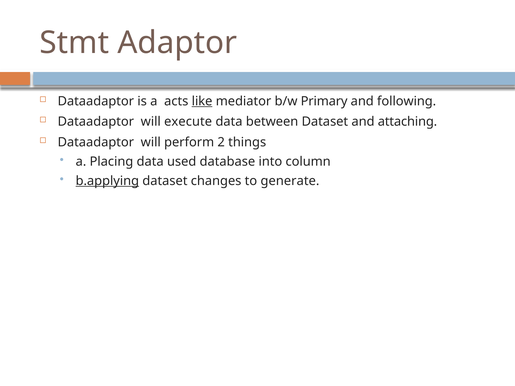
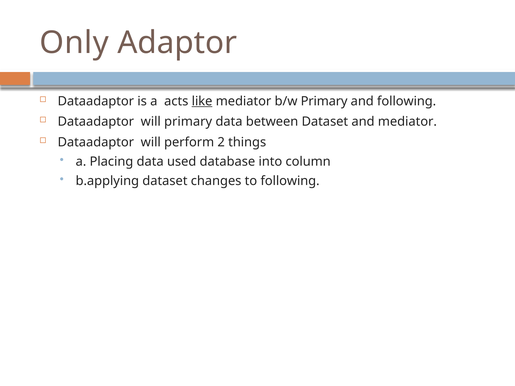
Stmt: Stmt -> Only
will execute: execute -> primary
and attaching: attaching -> mediator
b.applying underline: present -> none
to generate: generate -> following
